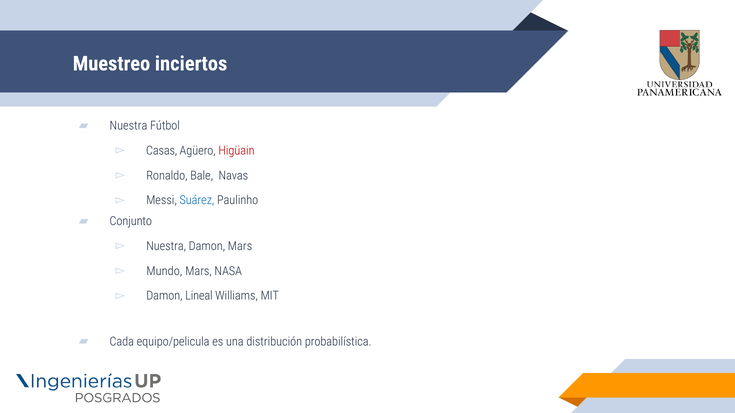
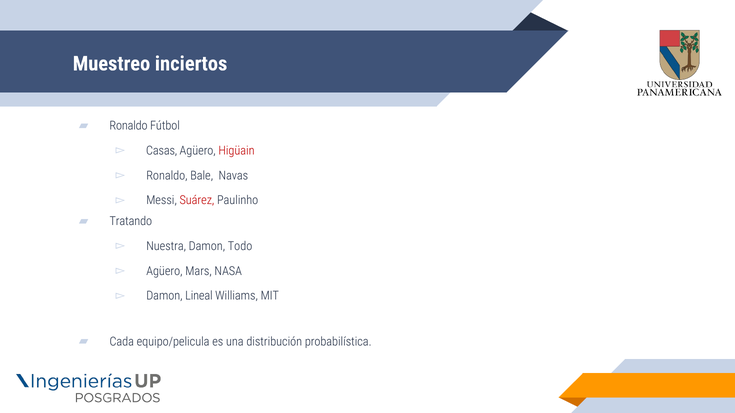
Nuestra at (128, 126): Nuestra -> Ronaldo
Suárez colour: blue -> red
Conjunto: Conjunto -> Tratando
Damon Mars: Mars -> Todo
Mundo at (164, 271): Mundo -> Agüero
